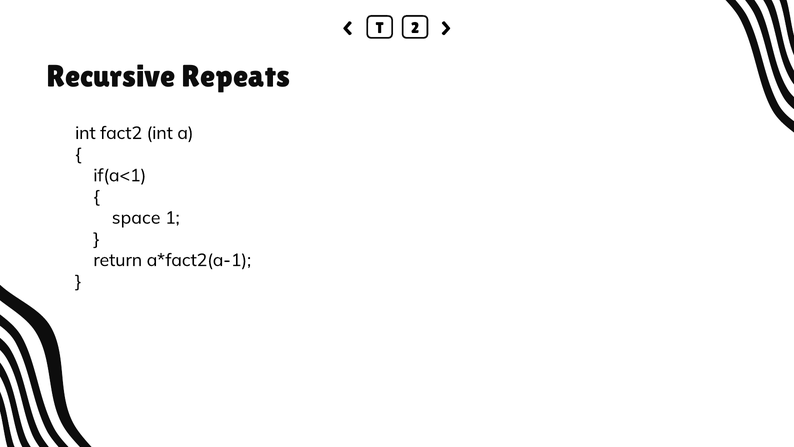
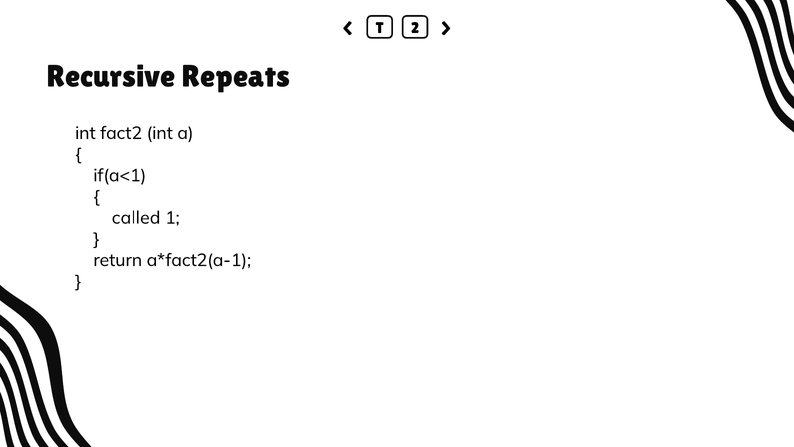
space: space -> called
